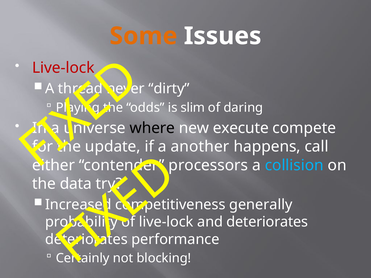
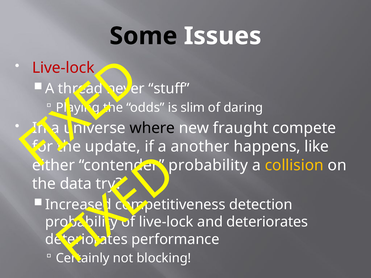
Some colour: orange -> black
dirty: dirty -> stuff
execute: execute -> fraught
call: call -> like
processors at (208, 165): processors -> probability
collision colour: light blue -> yellow
generally: generally -> detection
